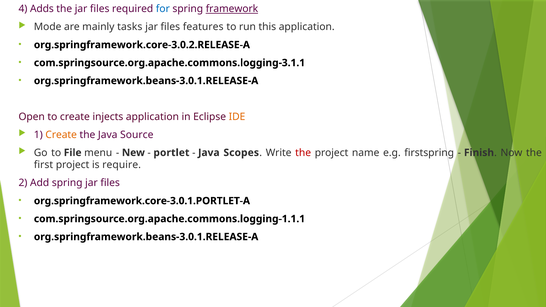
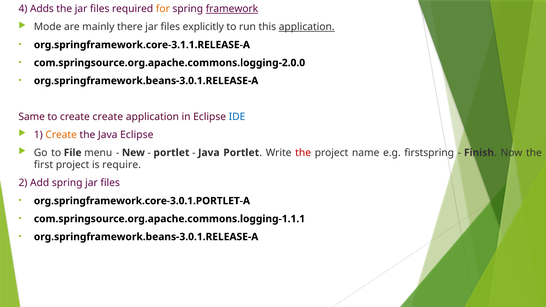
for colour: blue -> orange
tasks: tasks -> there
features: features -> explicitly
application at (307, 27) underline: none -> present
org.springframework.core-3.0.2.RELEASE-A: org.springframework.core-3.0.2.RELEASE-A -> org.springframework.core-3.1.1.RELEASE-A
com.springsource.org.apache.commons.logging-3.1.1: com.springsource.org.apache.commons.logging-3.1.1 -> com.springsource.org.apache.commons.logging-2.0.0
Open: Open -> Same
create injects: injects -> create
IDE colour: orange -> blue
Java Source: Source -> Eclipse
Java Scopes: Scopes -> Portlet
